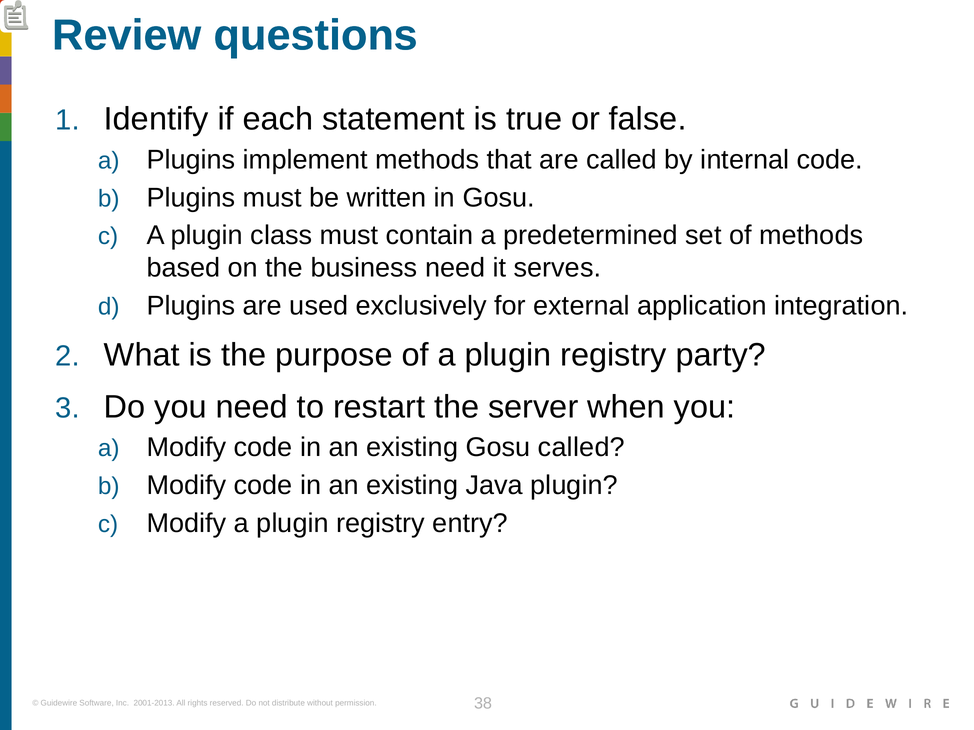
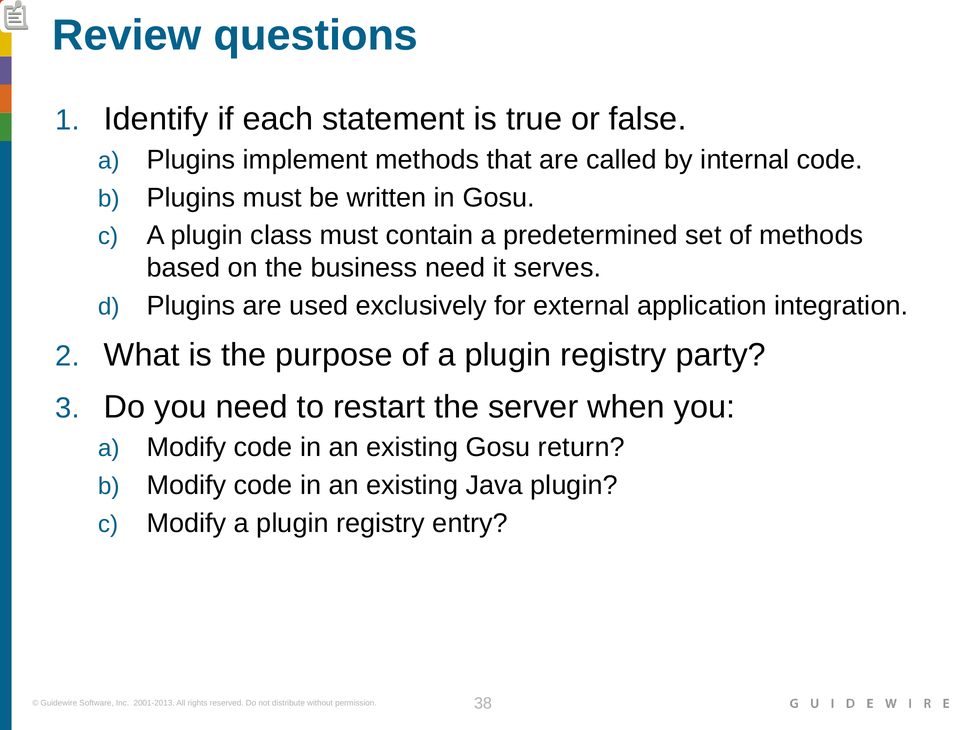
Gosu called: called -> return
